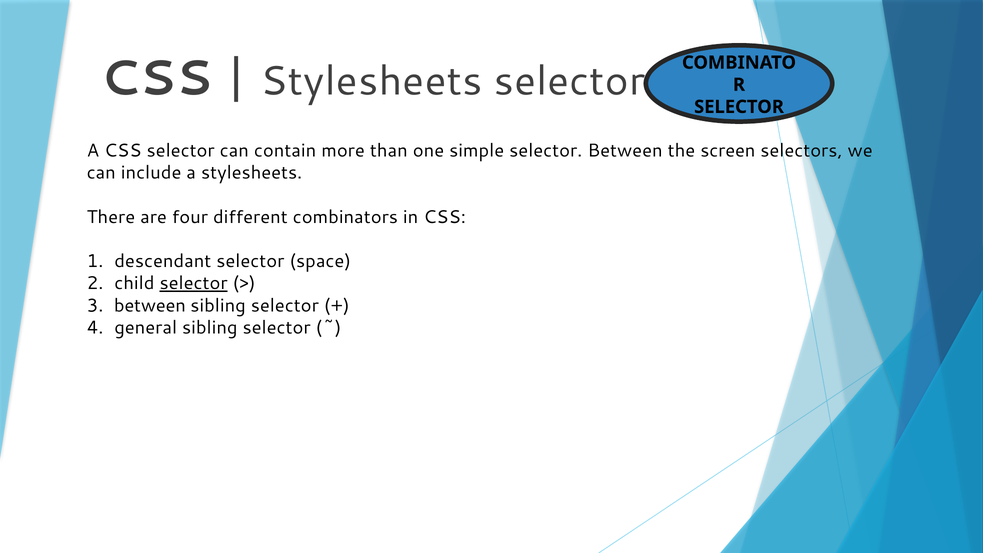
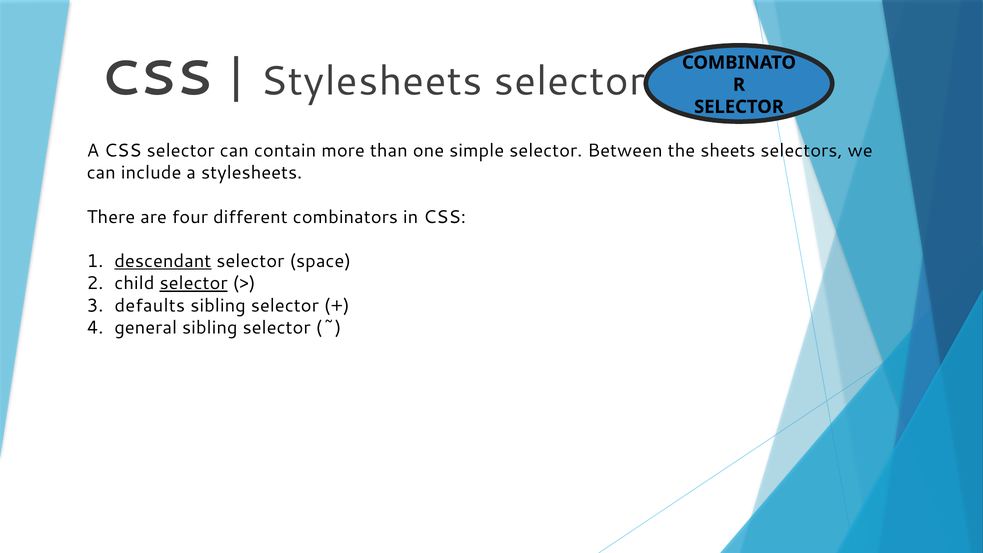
screen: screen -> sheets
descendant underline: none -> present
between at (150, 305): between -> defaults
